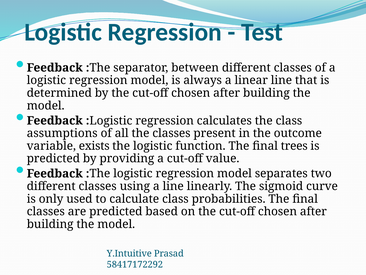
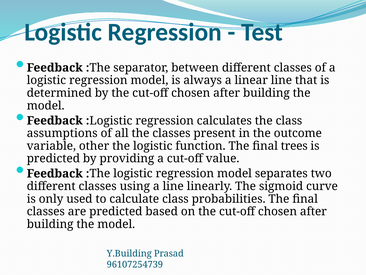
exists: exists -> other
Y.Intuitive: Y.Intuitive -> Y.Building
58417172292: 58417172292 -> 96107254739
